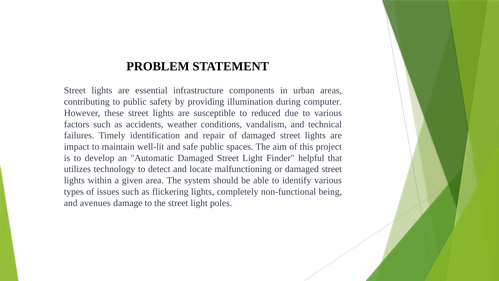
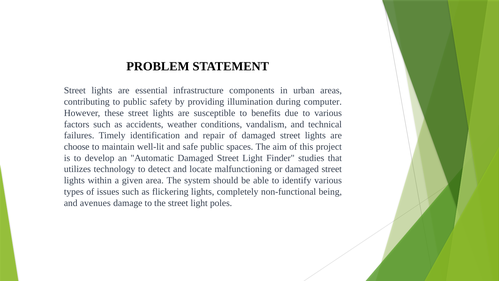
reduced: reduced -> benefits
impact: impact -> choose
helpful: helpful -> studies
